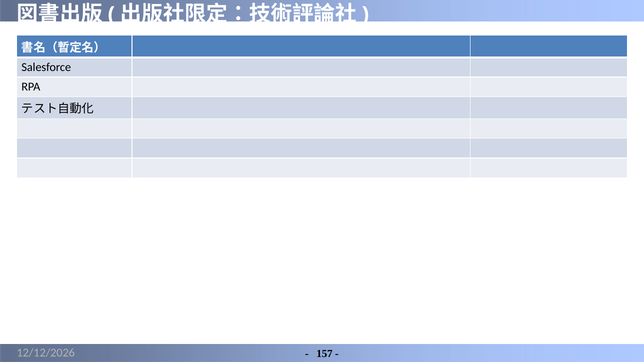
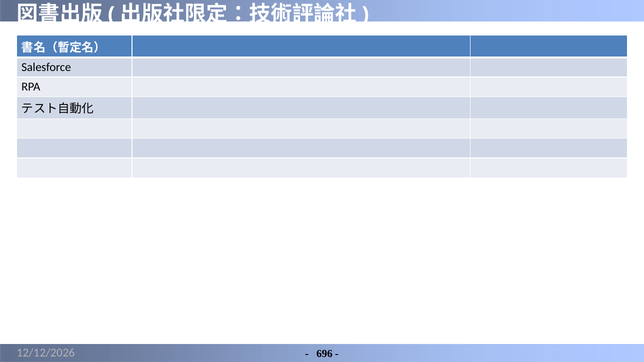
157: 157 -> 696
